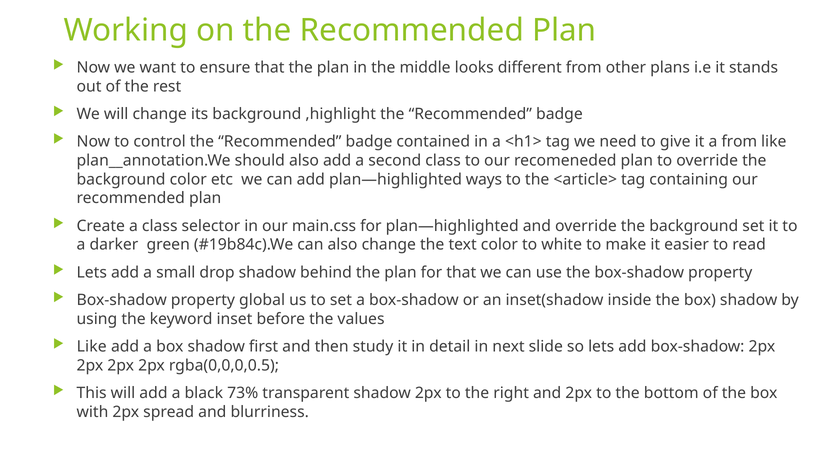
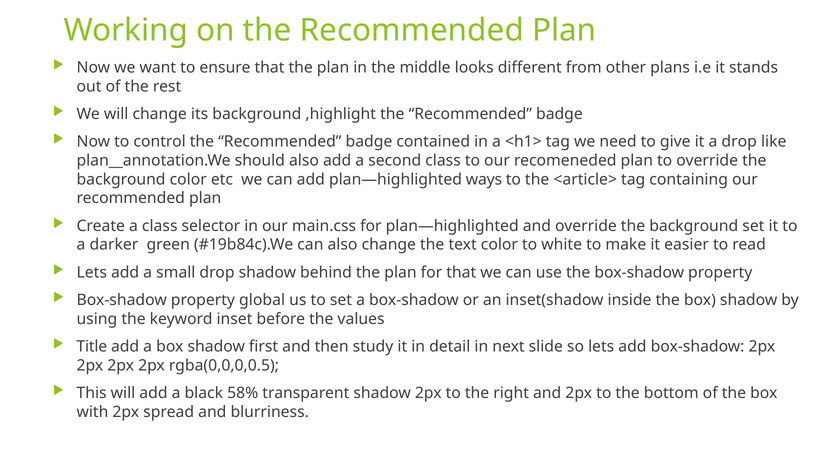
a from: from -> drop
Like at (92, 347): Like -> Title
73%: 73% -> 58%
